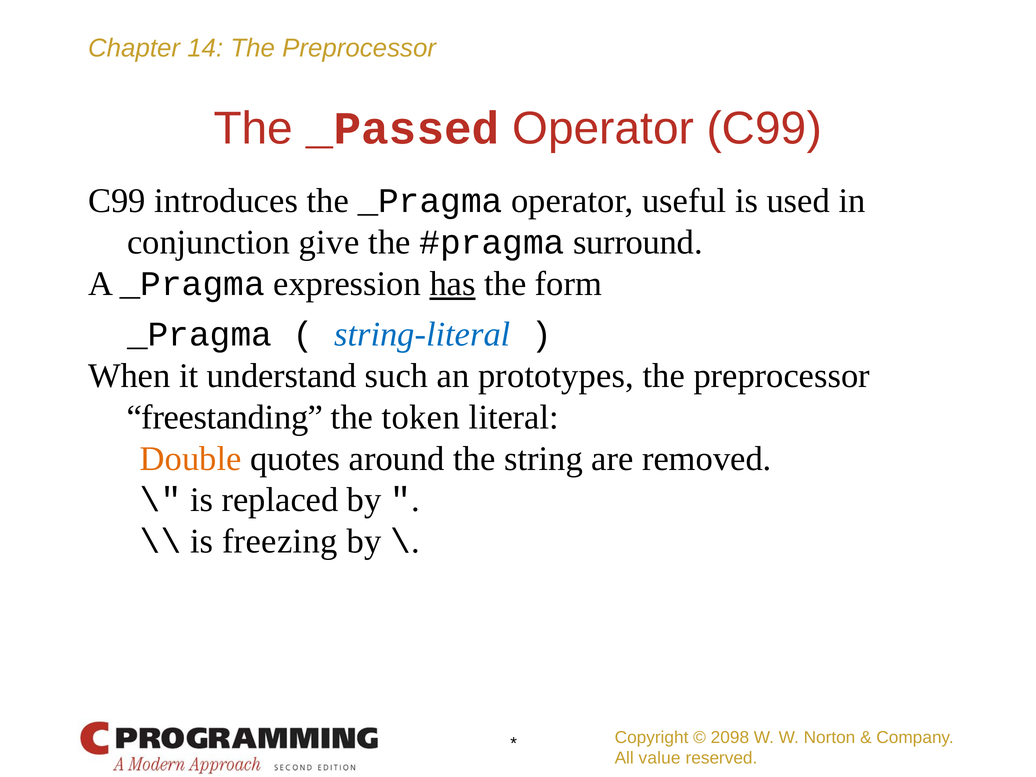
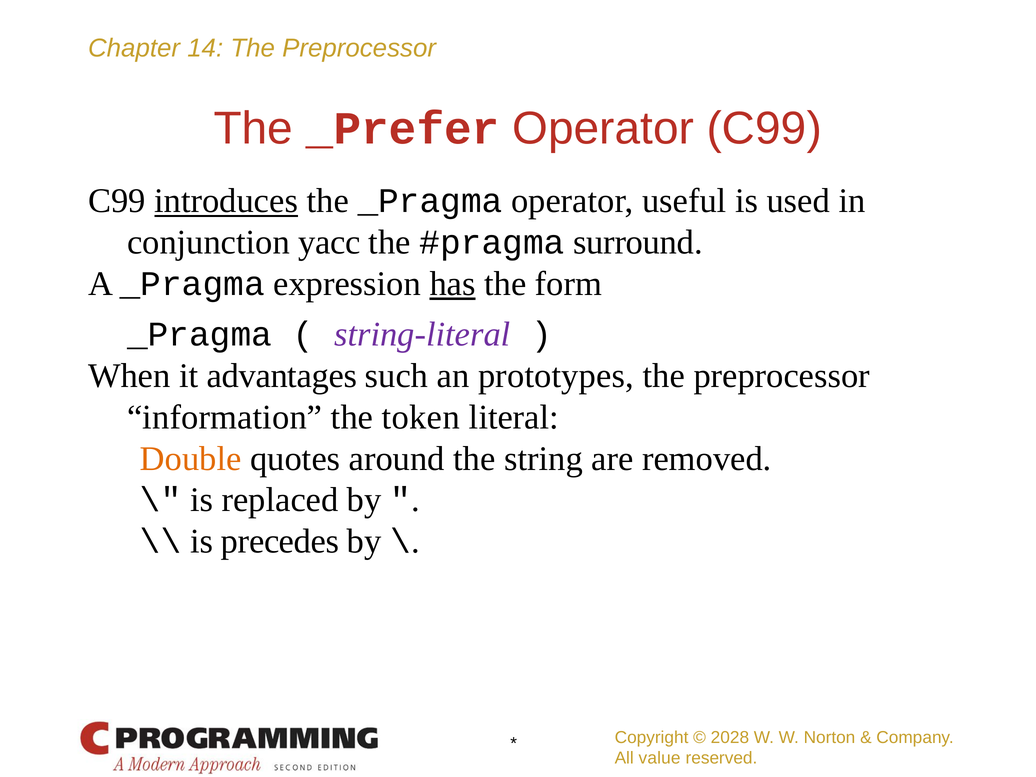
_Passed: _Passed -> _Prefer
introduces underline: none -> present
give: give -> yacc
string-literal colour: blue -> purple
understand: understand -> advantages
freestanding: freestanding -> information
freezing: freezing -> precedes
2098: 2098 -> 2028
